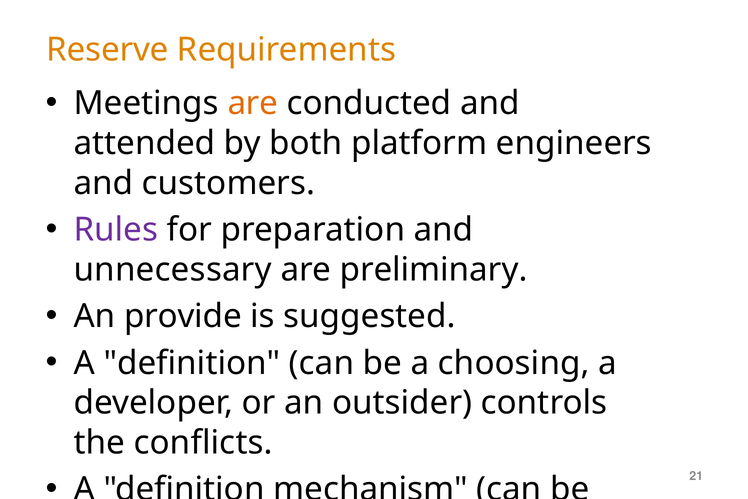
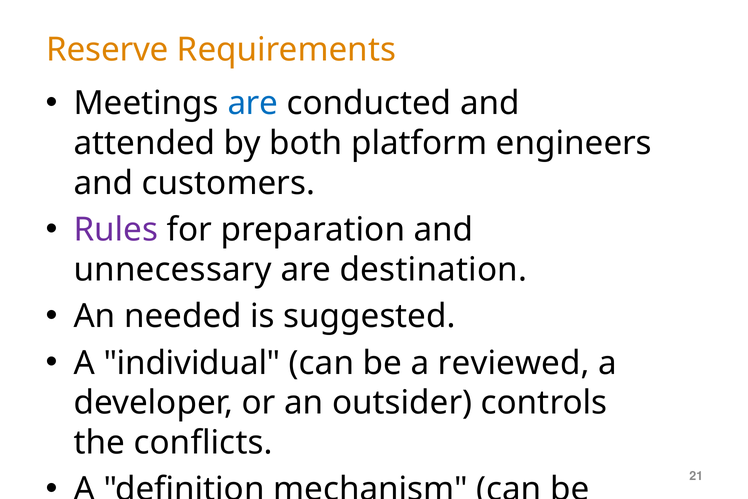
are at (253, 103) colour: orange -> blue
preliminary: preliminary -> destination
provide: provide -> needed
definition at (192, 363): definition -> individual
choosing: choosing -> reviewed
